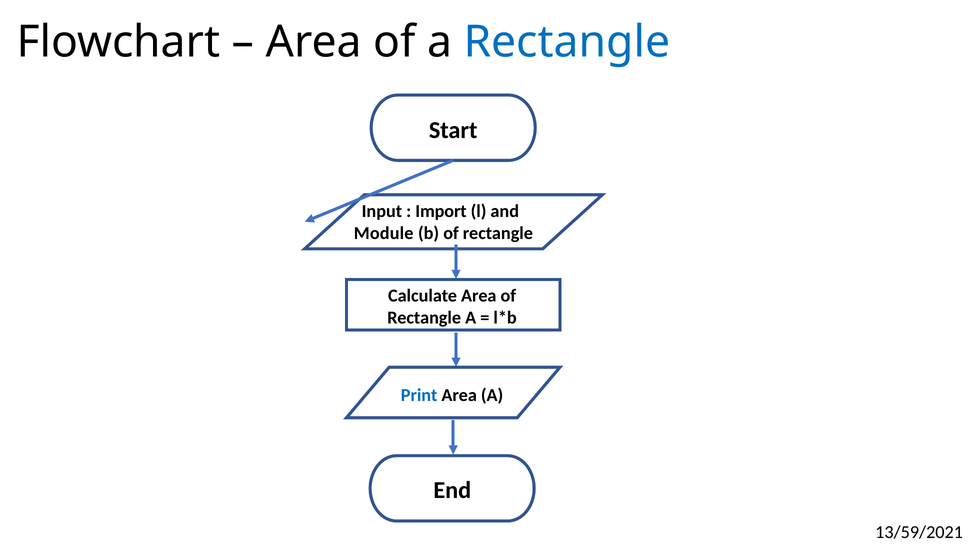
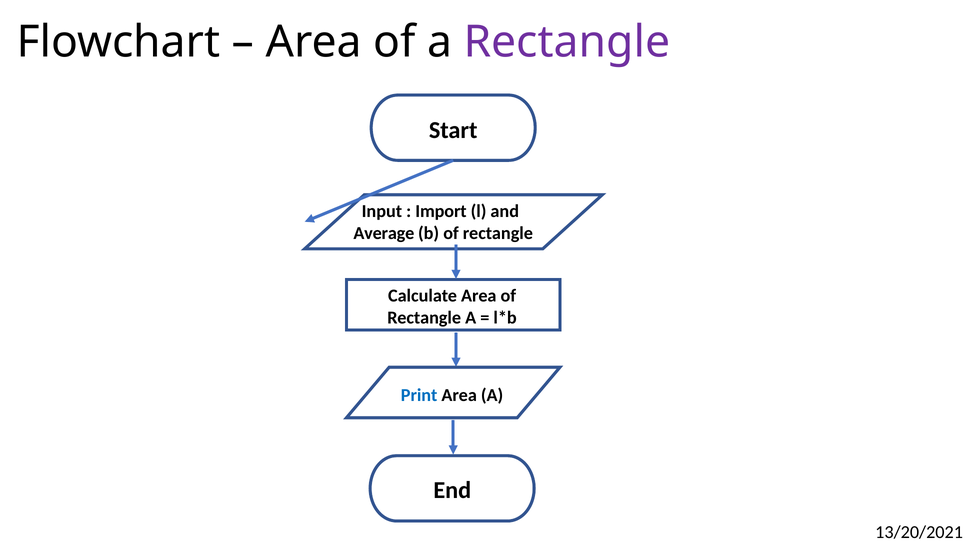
Rectangle at (567, 42) colour: blue -> purple
Module: Module -> Average
13/59/2021: 13/59/2021 -> 13/20/2021
